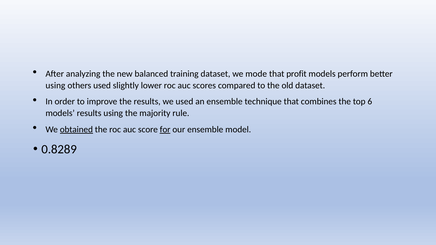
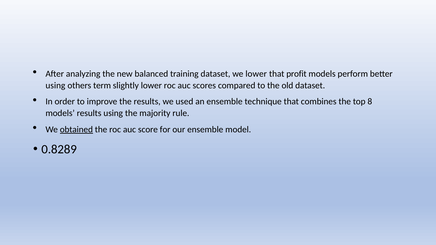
we mode: mode -> lower
others used: used -> term
6: 6 -> 8
for underline: present -> none
